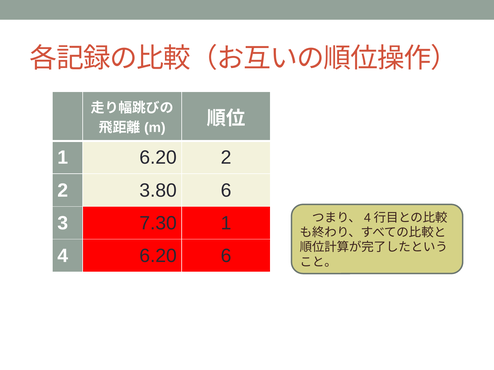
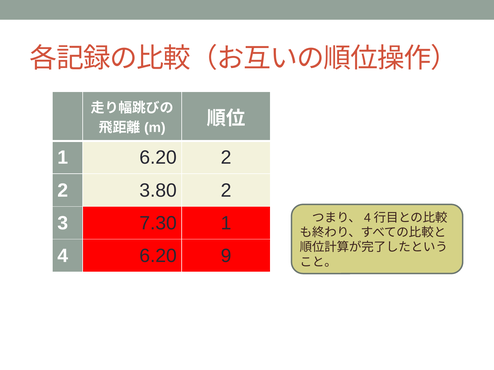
3.80 6: 6 -> 2
6.20 6: 6 -> 9
